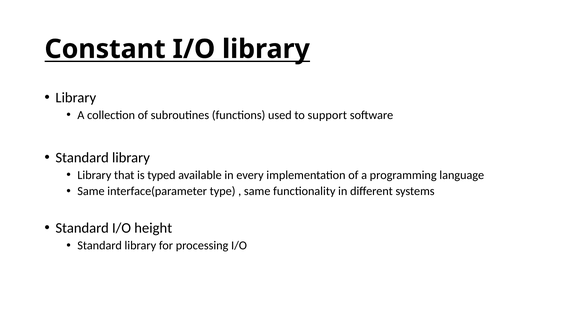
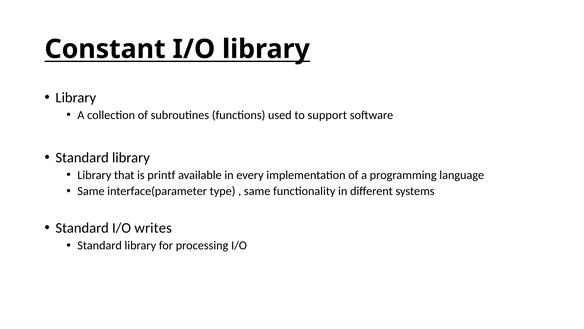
typed: typed -> printf
height: height -> writes
